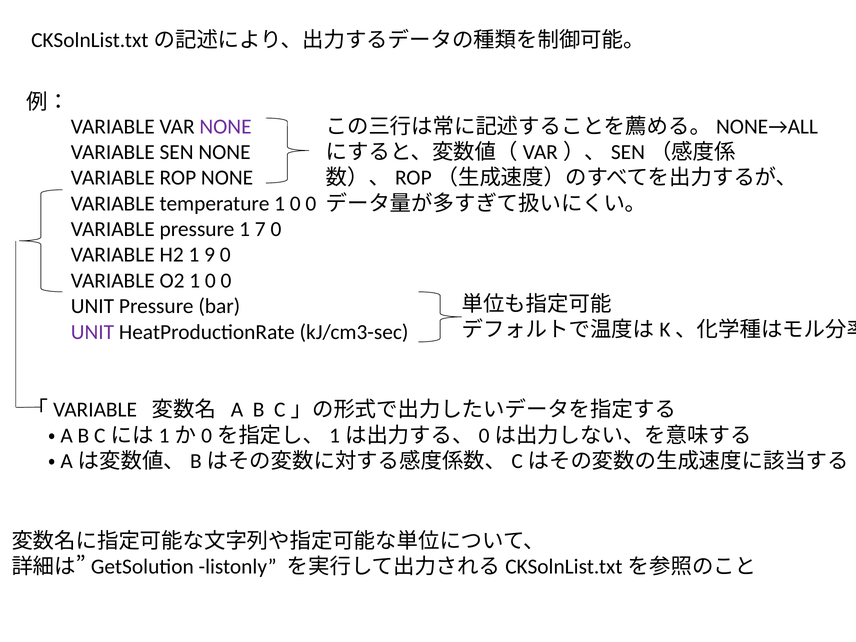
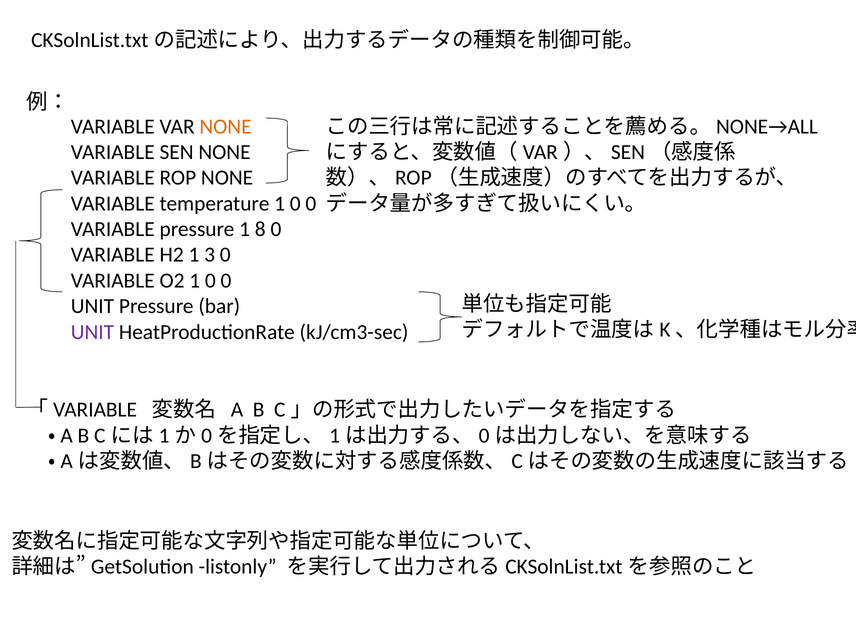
NONE at (226, 127) colour: purple -> orange
7: 7 -> 8
9: 9 -> 3
